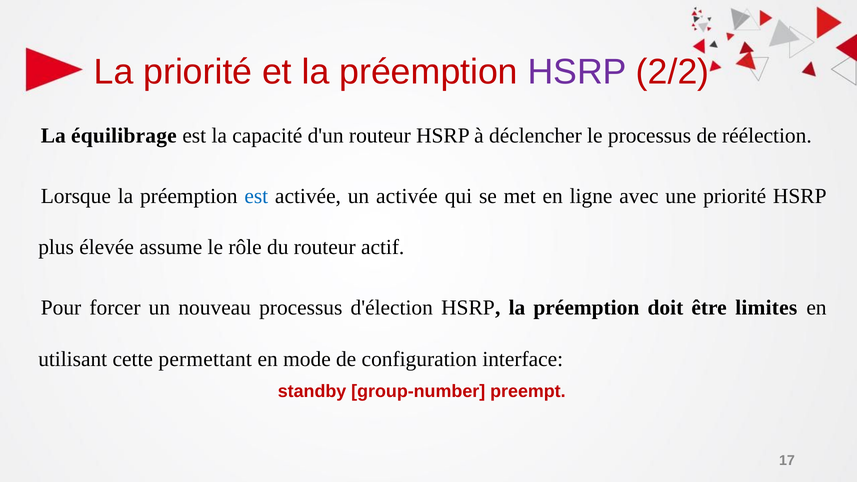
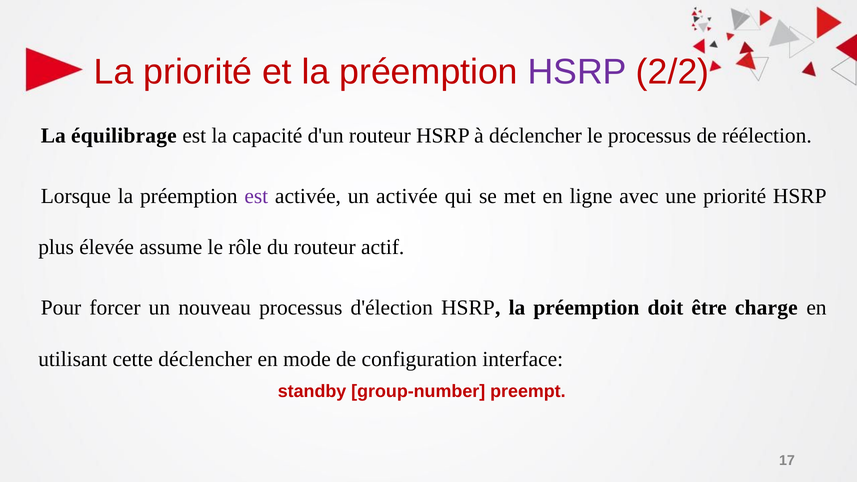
est at (256, 196) colour: blue -> purple
limites: limites -> charge
cette permettant: permettant -> déclencher
